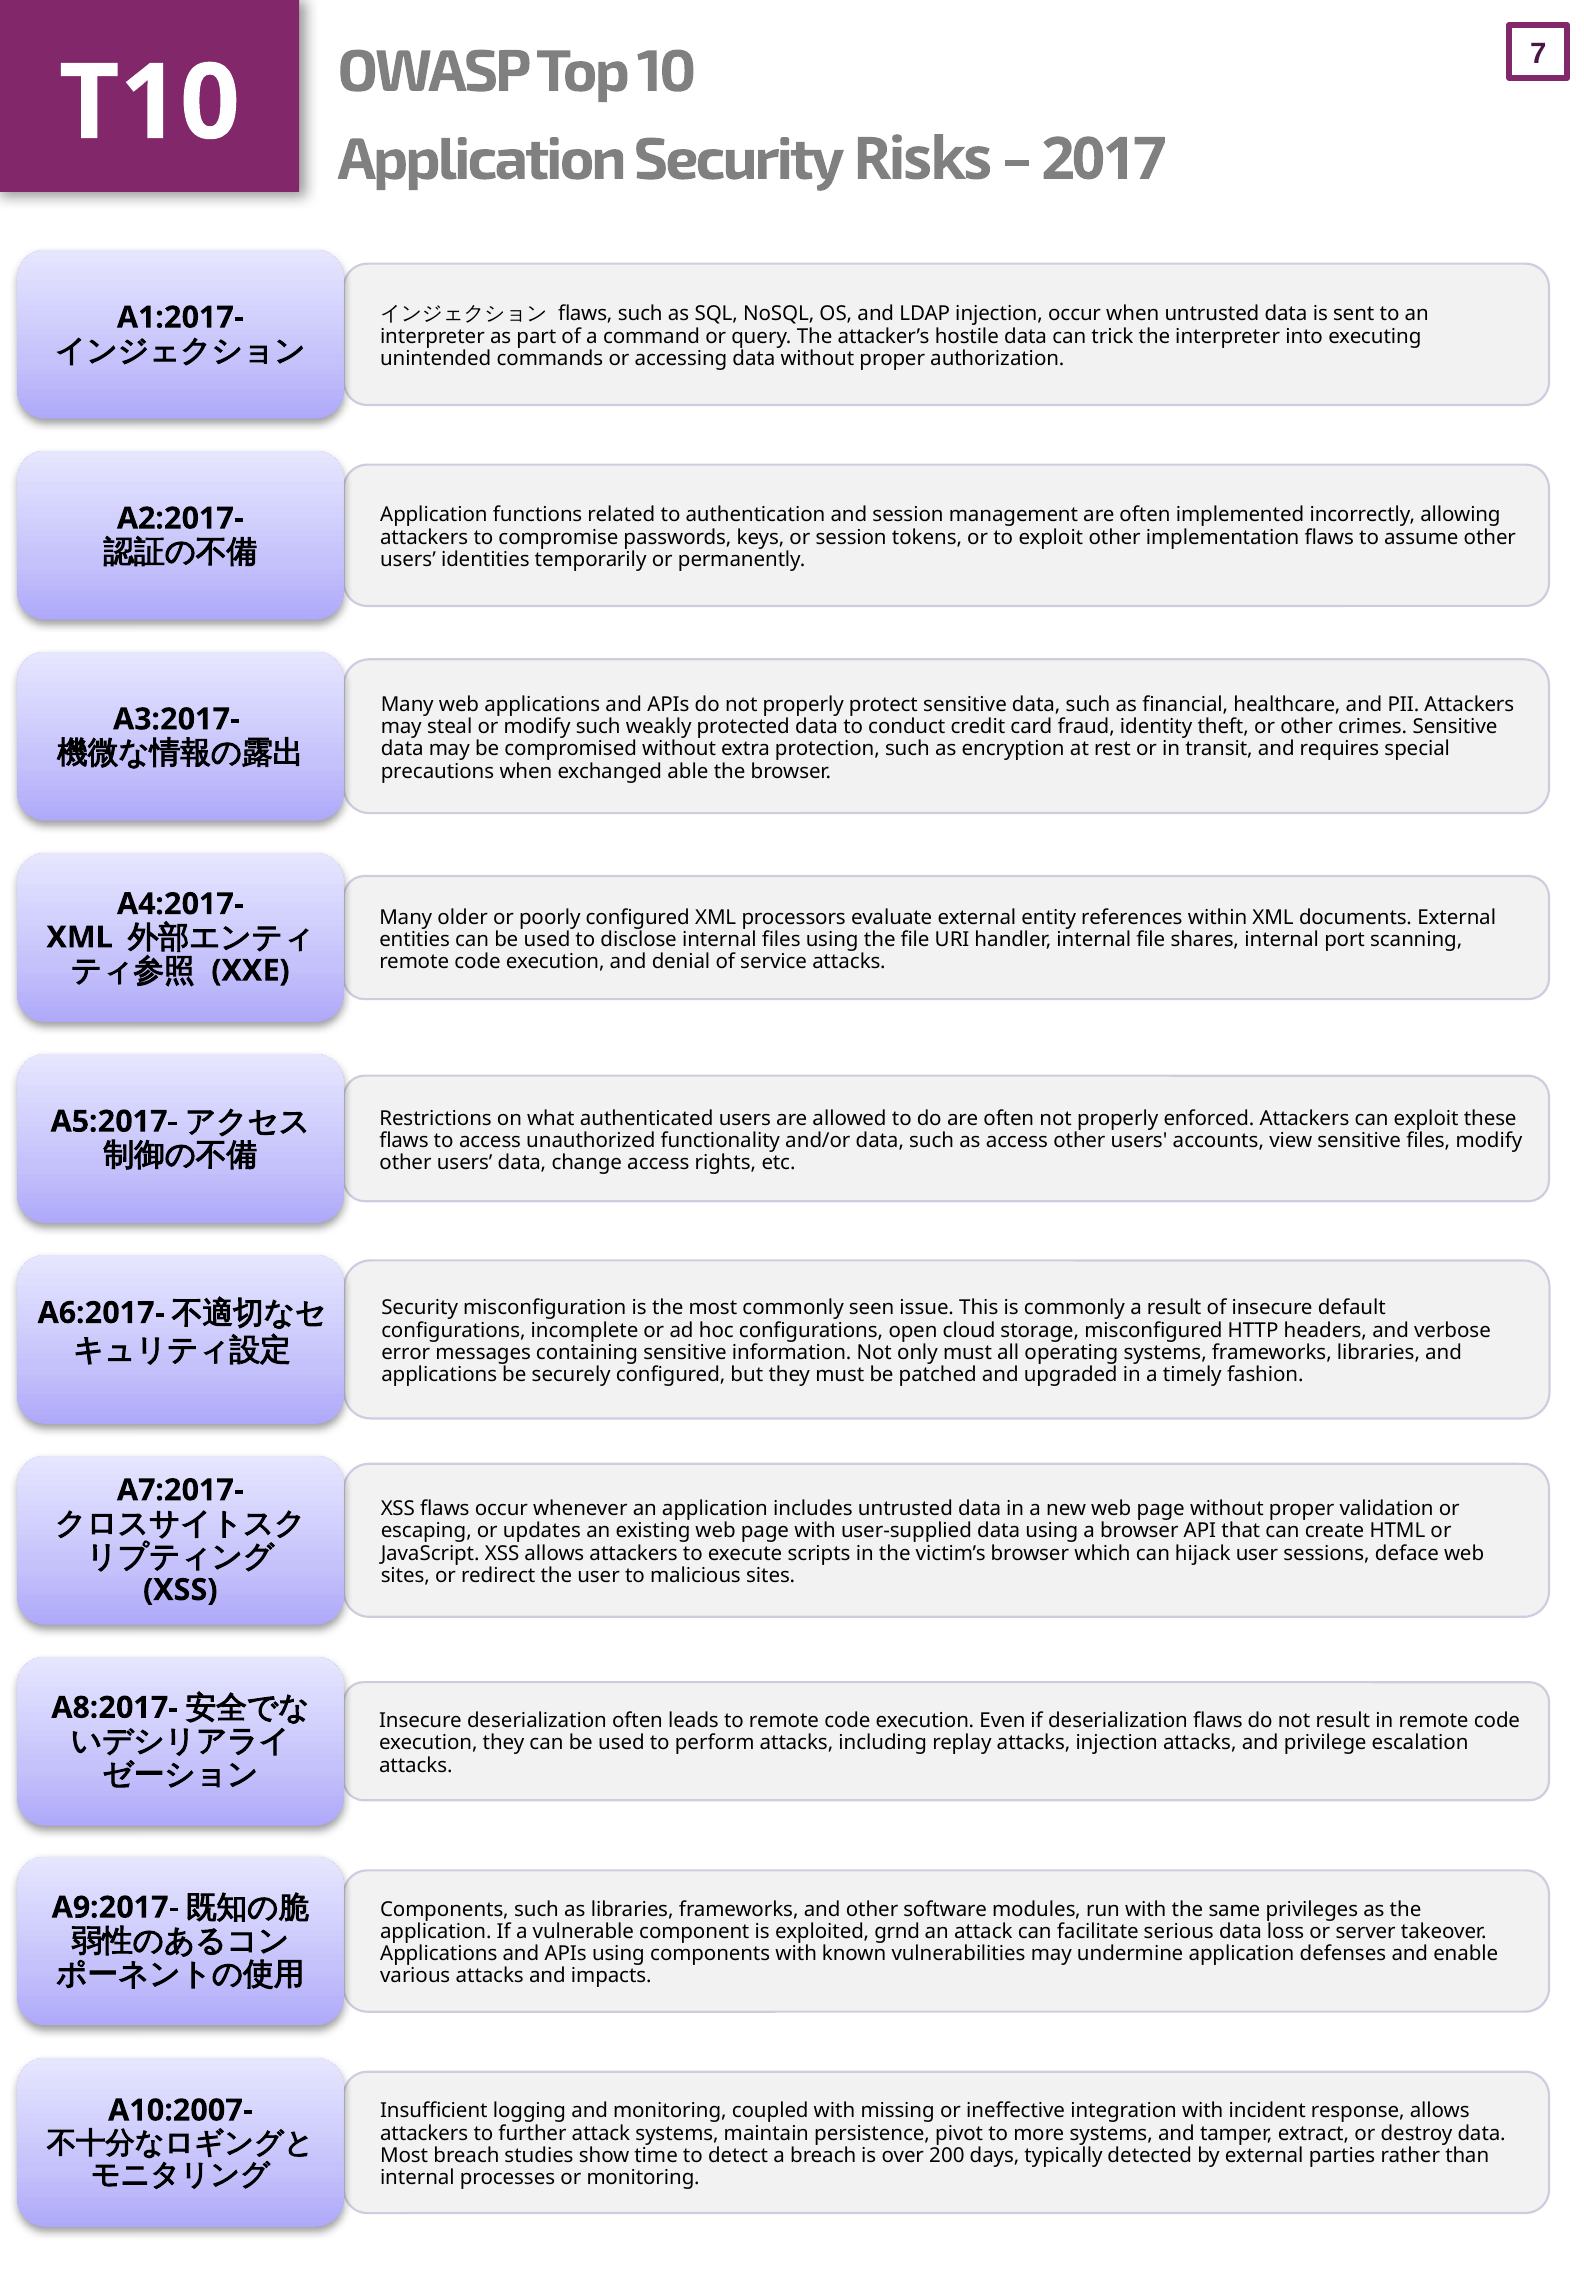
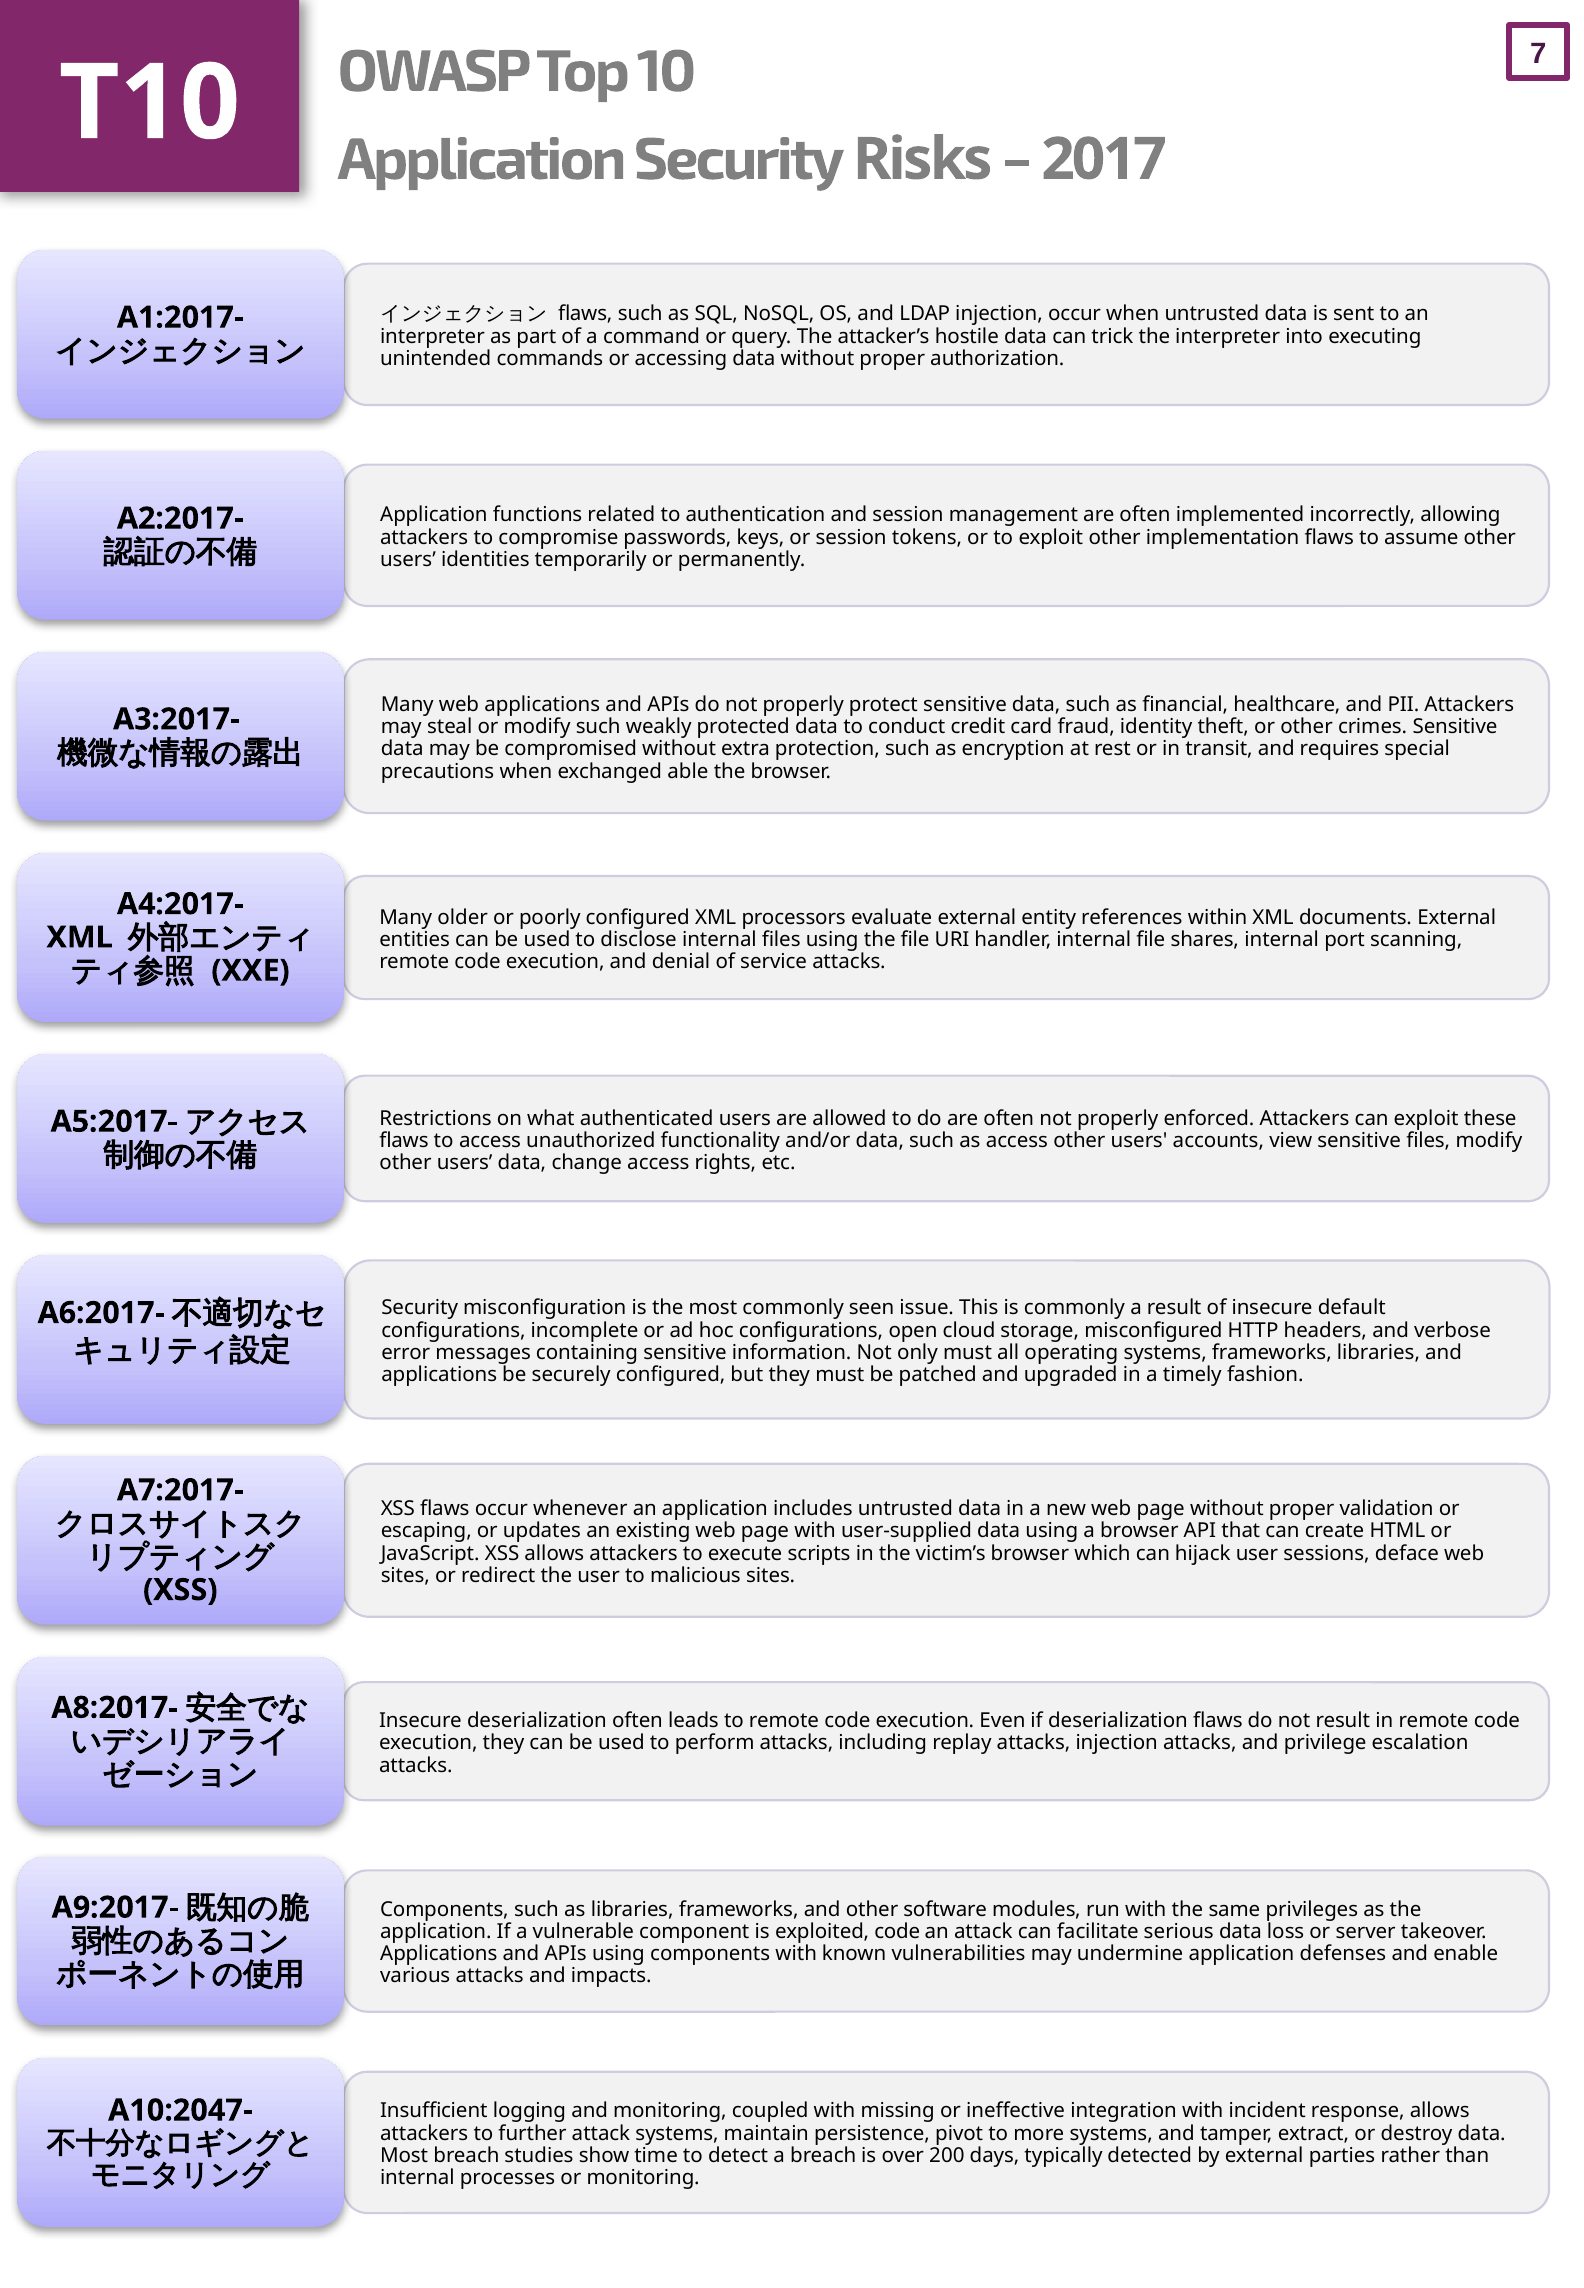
exploited grnd: grnd -> code
A10:2007-: A10:2007- -> A10:2047-
